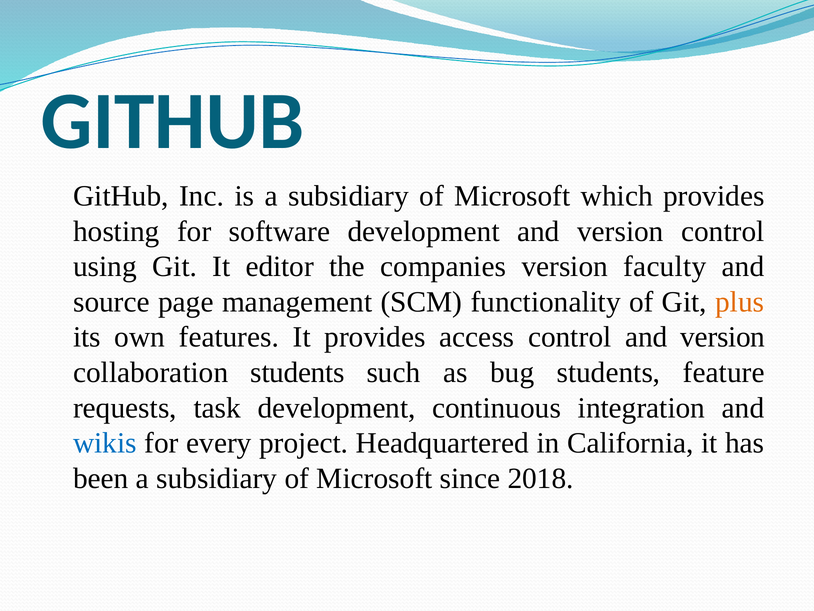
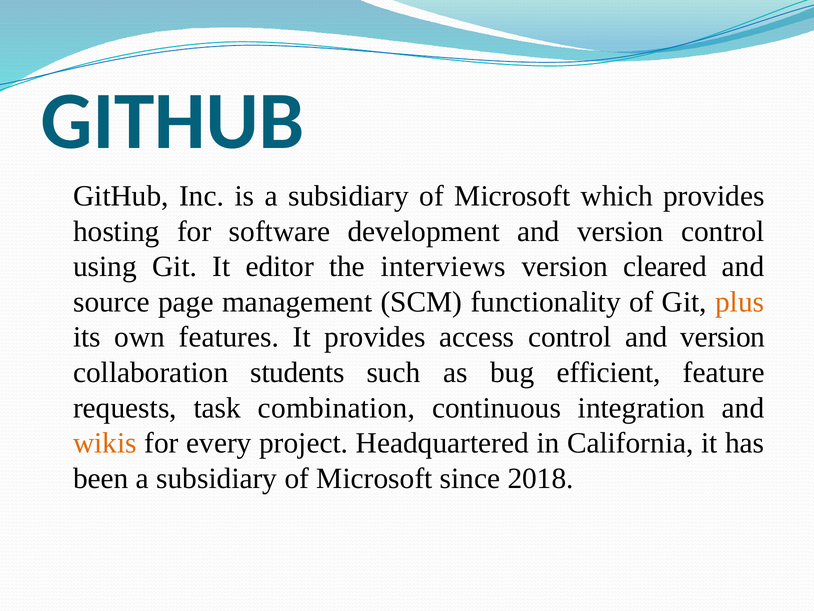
companies: companies -> interviews
faculty: faculty -> cleared
bug students: students -> efficient
task development: development -> combination
wikis colour: blue -> orange
